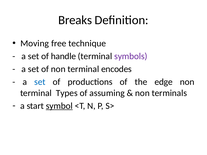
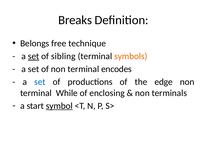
Moving: Moving -> Belongs
set at (34, 56) underline: none -> present
handle: handle -> sibling
symbols colour: purple -> orange
Types: Types -> While
assuming: assuming -> enclosing
